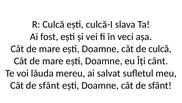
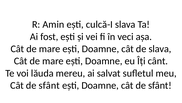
R Culcă: Culcă -> Amin
de culcă: culcă -> slava
